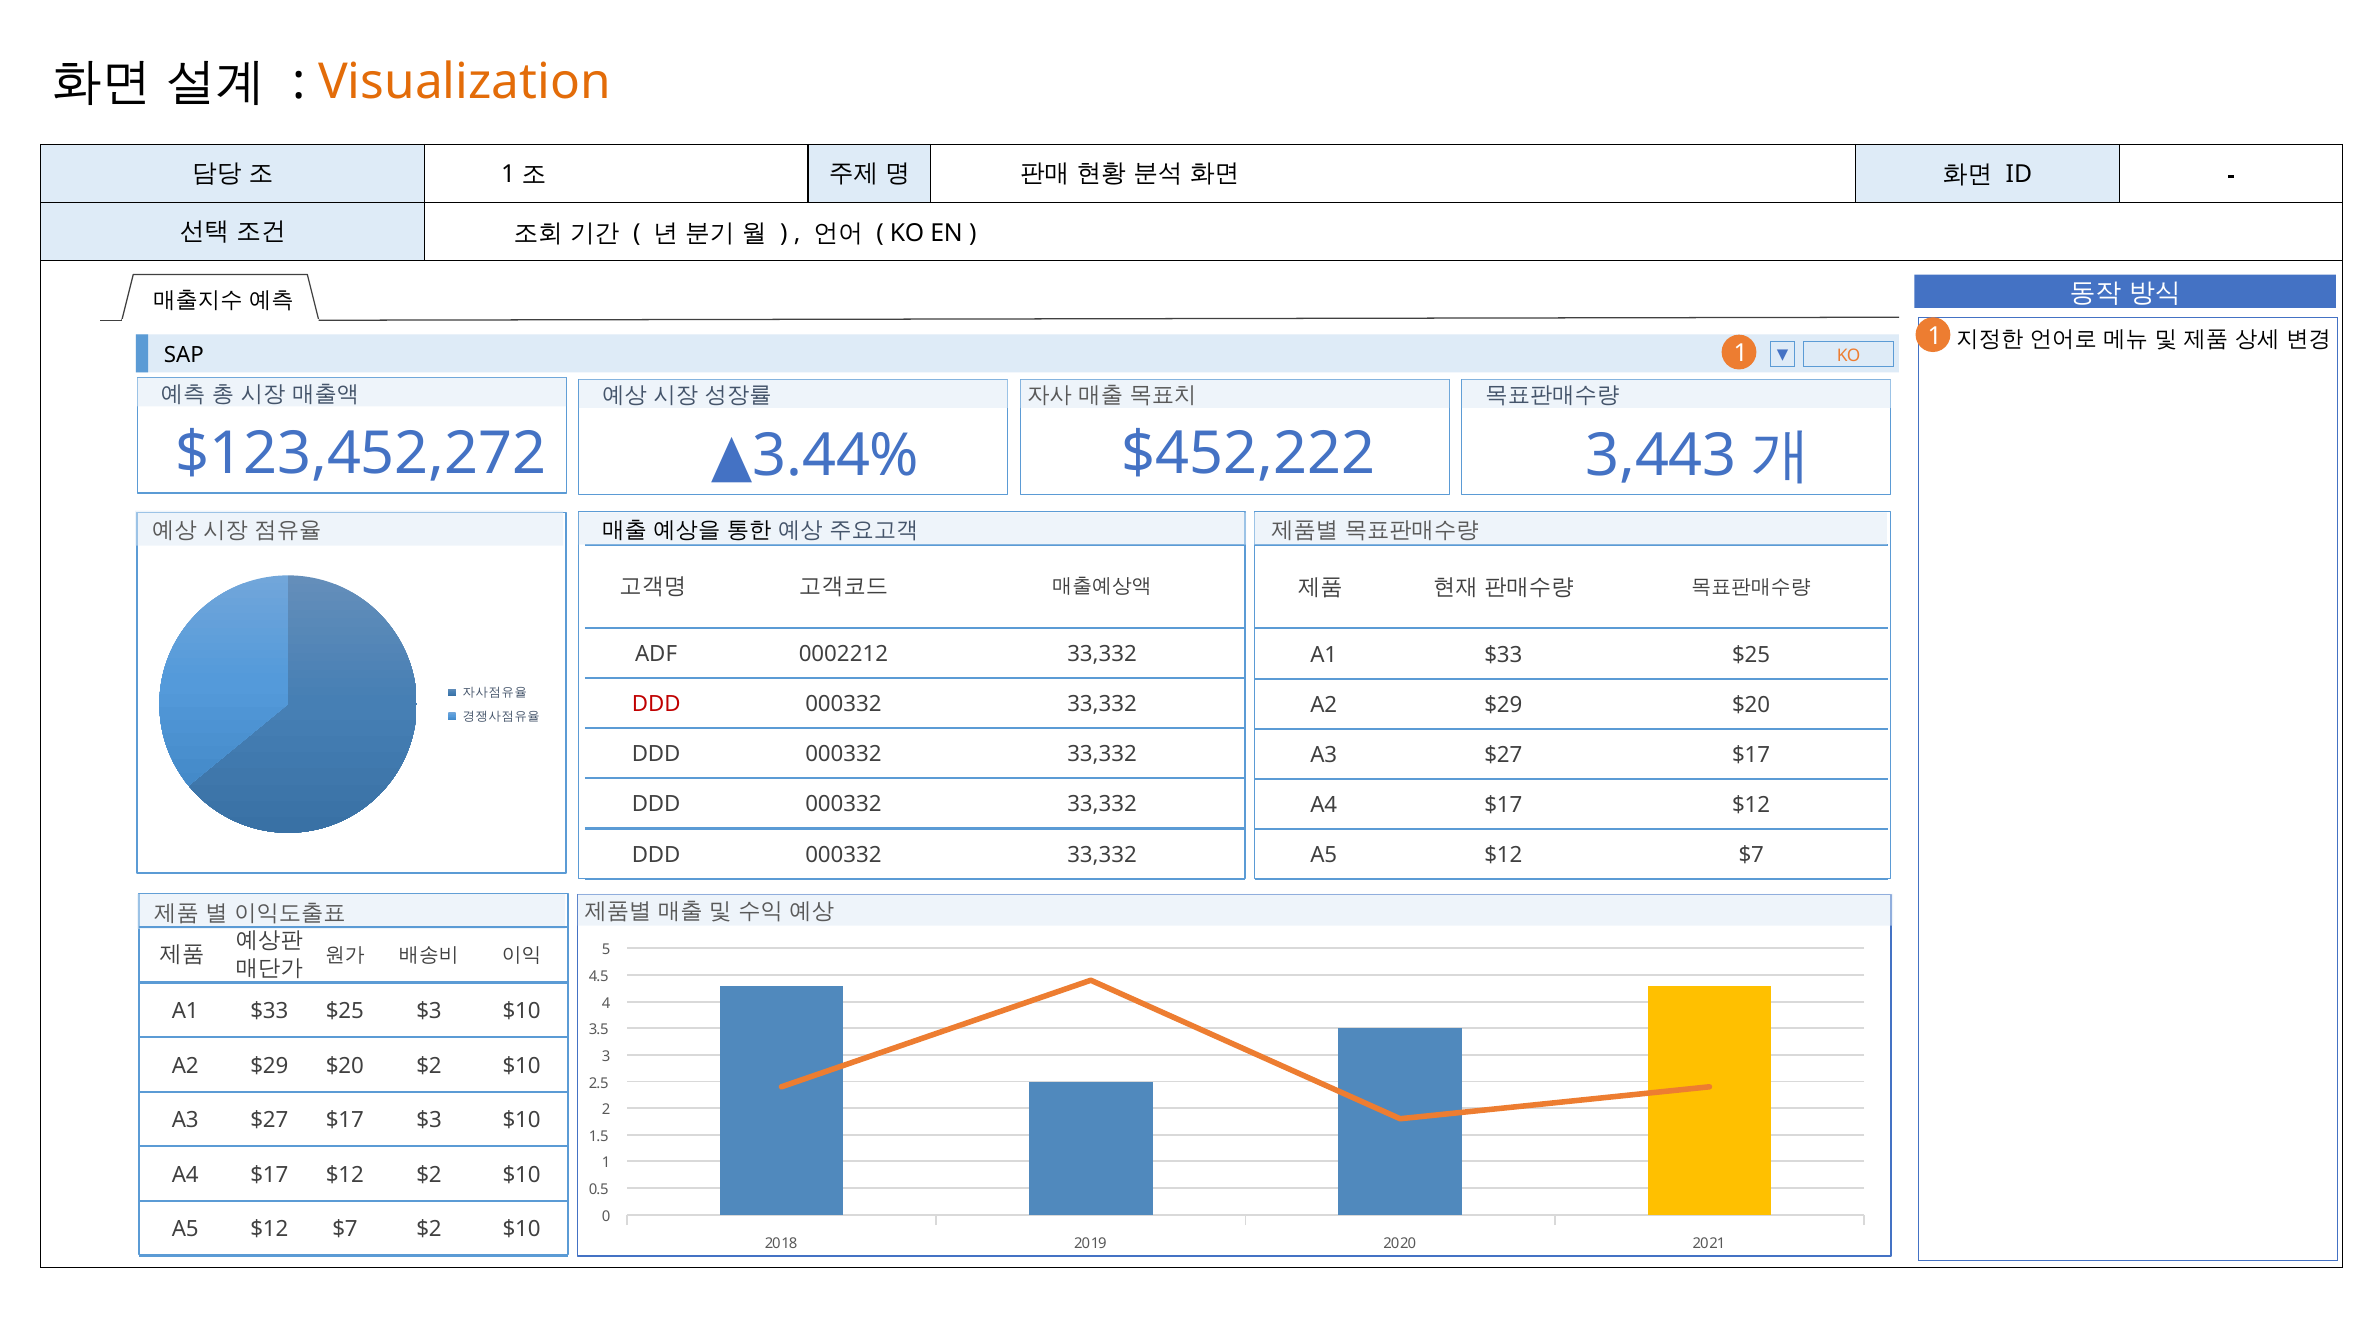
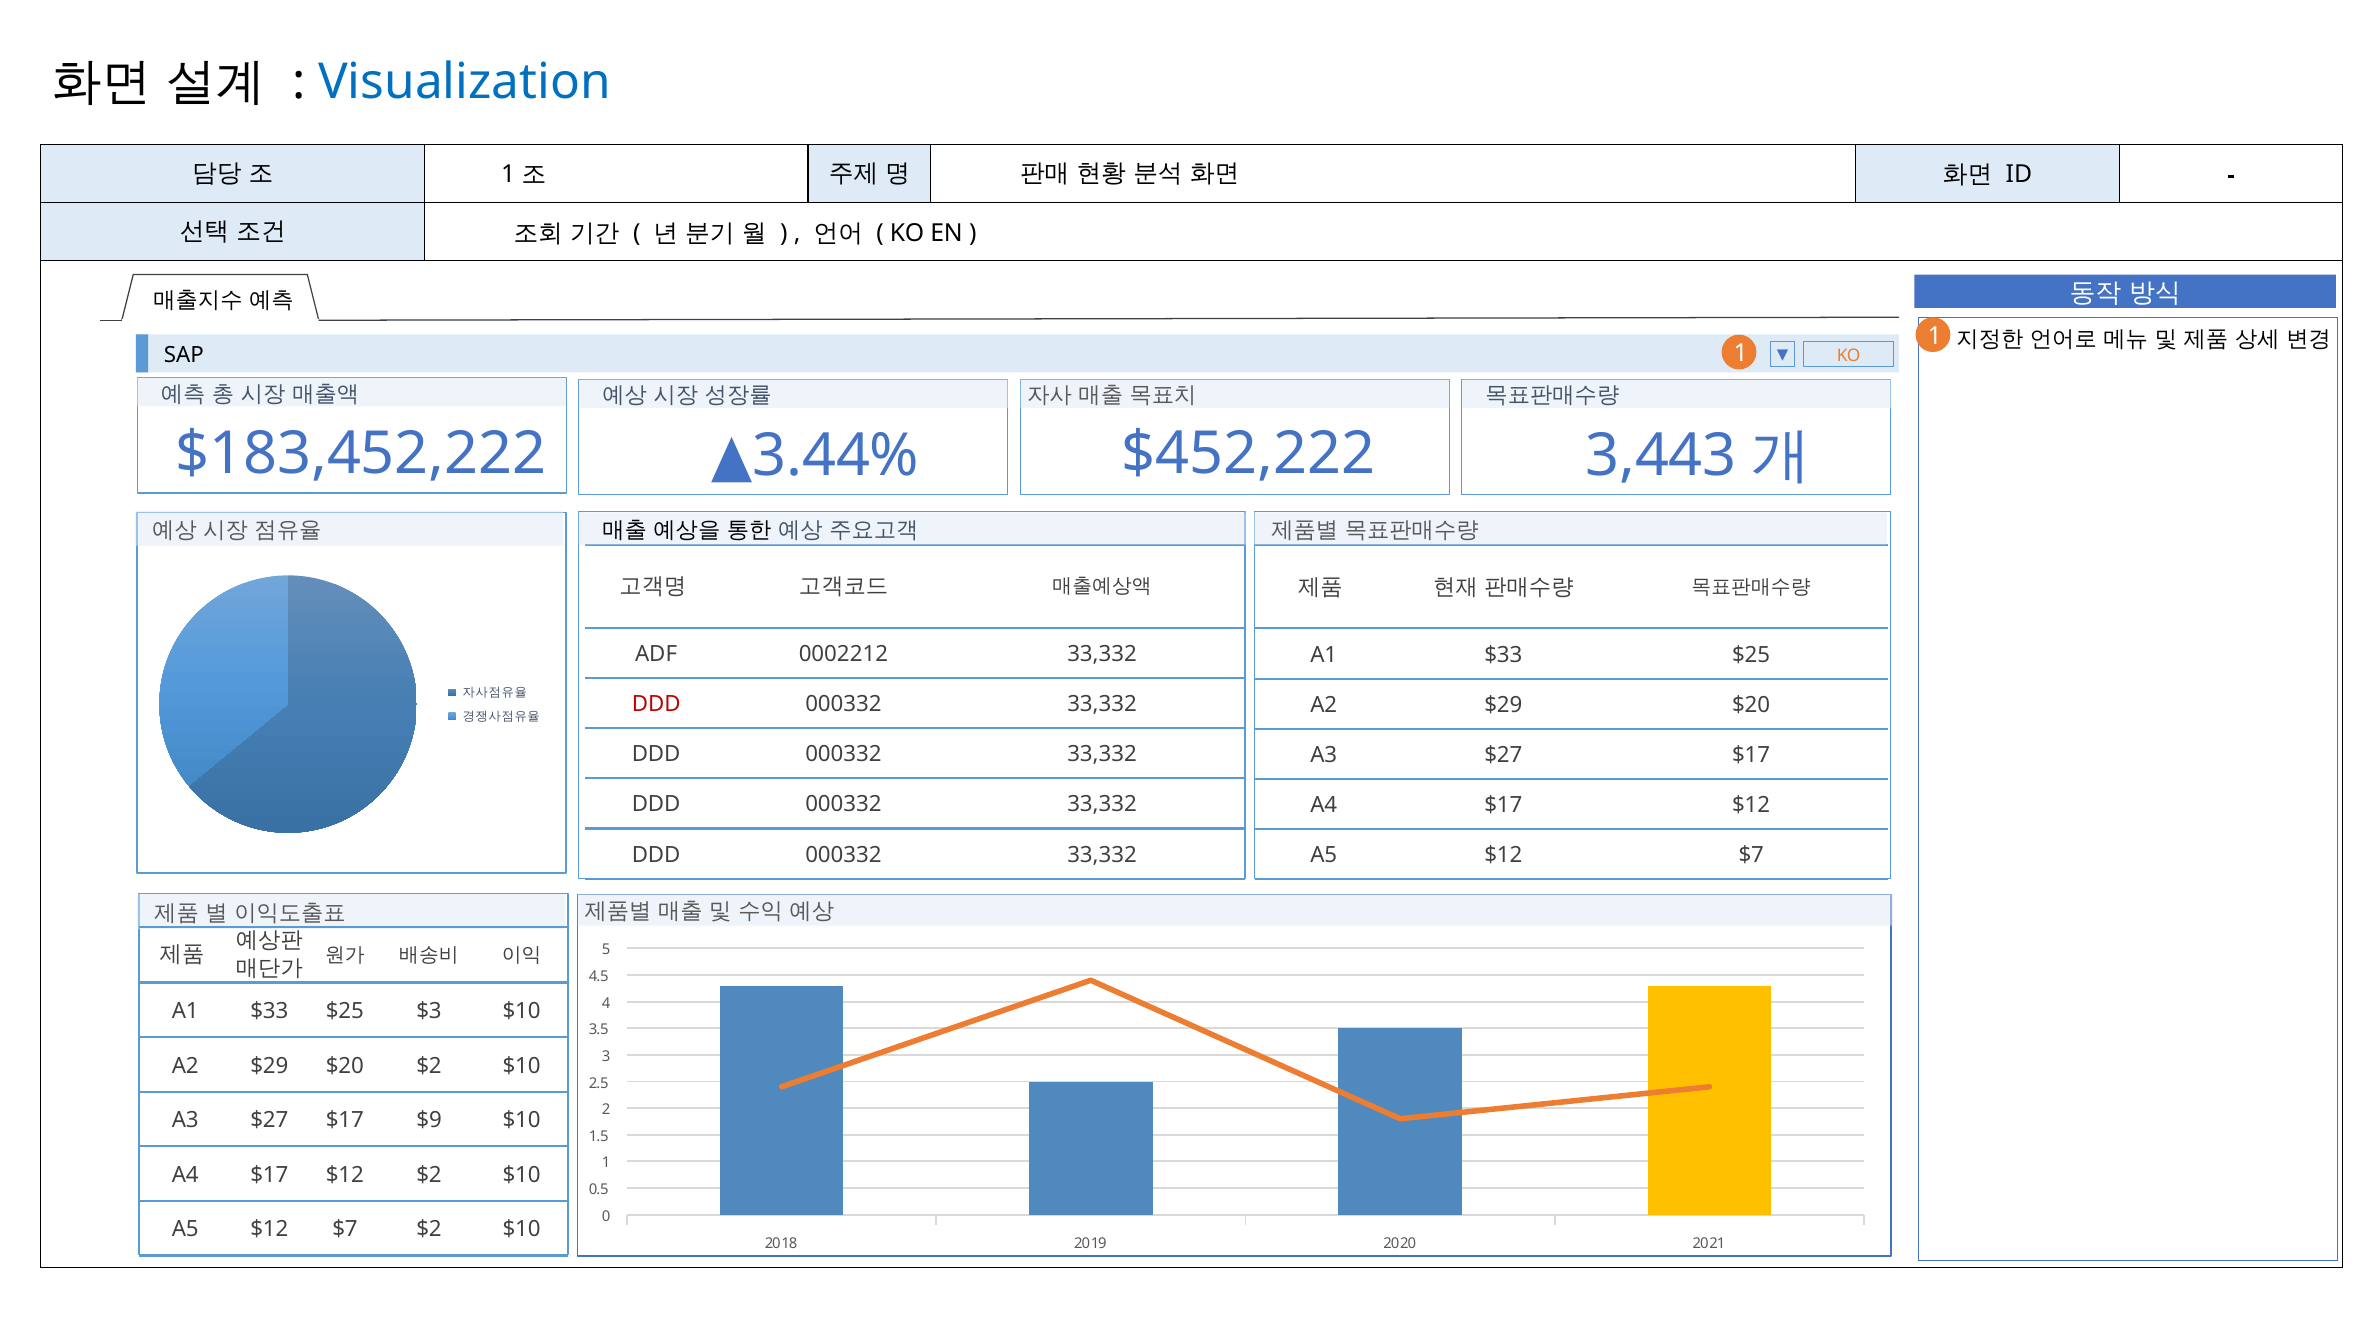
Visualization colour: orange -> blue
$123,452,272: $123,452,272 -> $183,452,222
$17 $3: $3 -> $9
